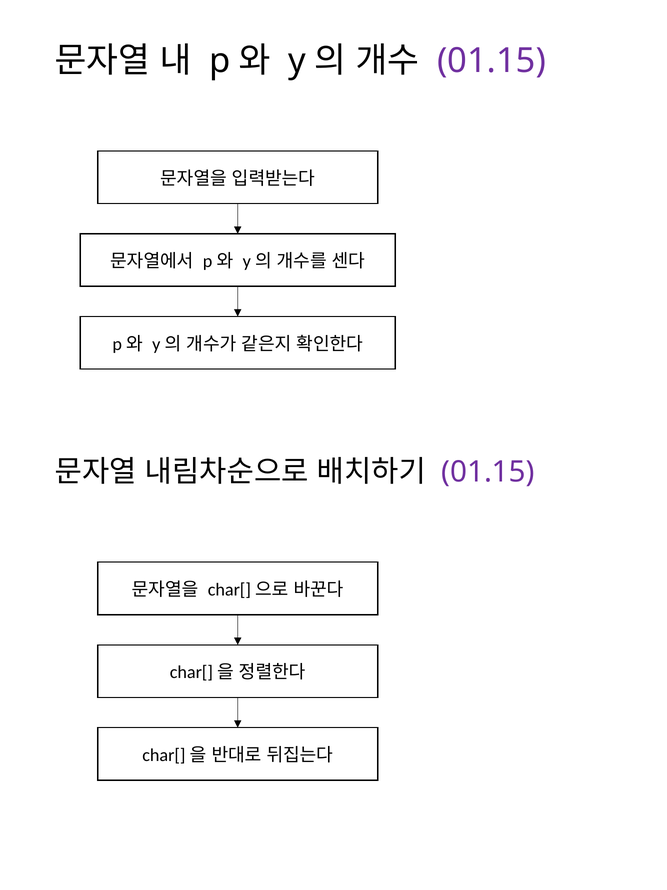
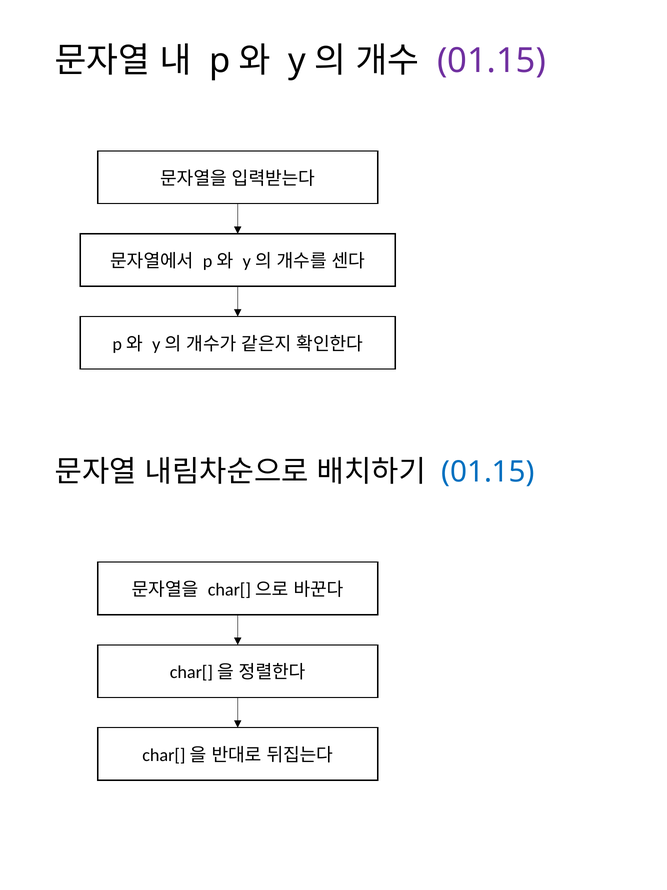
01.15 at (488, 472) colour: purple -> blue
